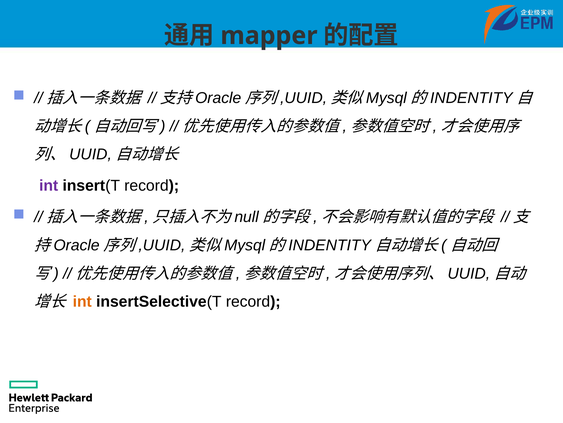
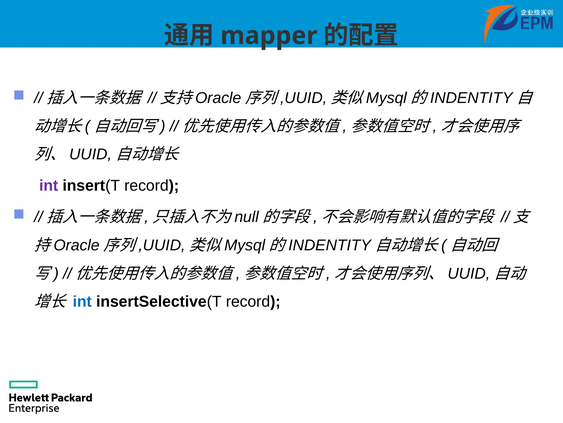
int at (82, 301) colour: orange -> blue
